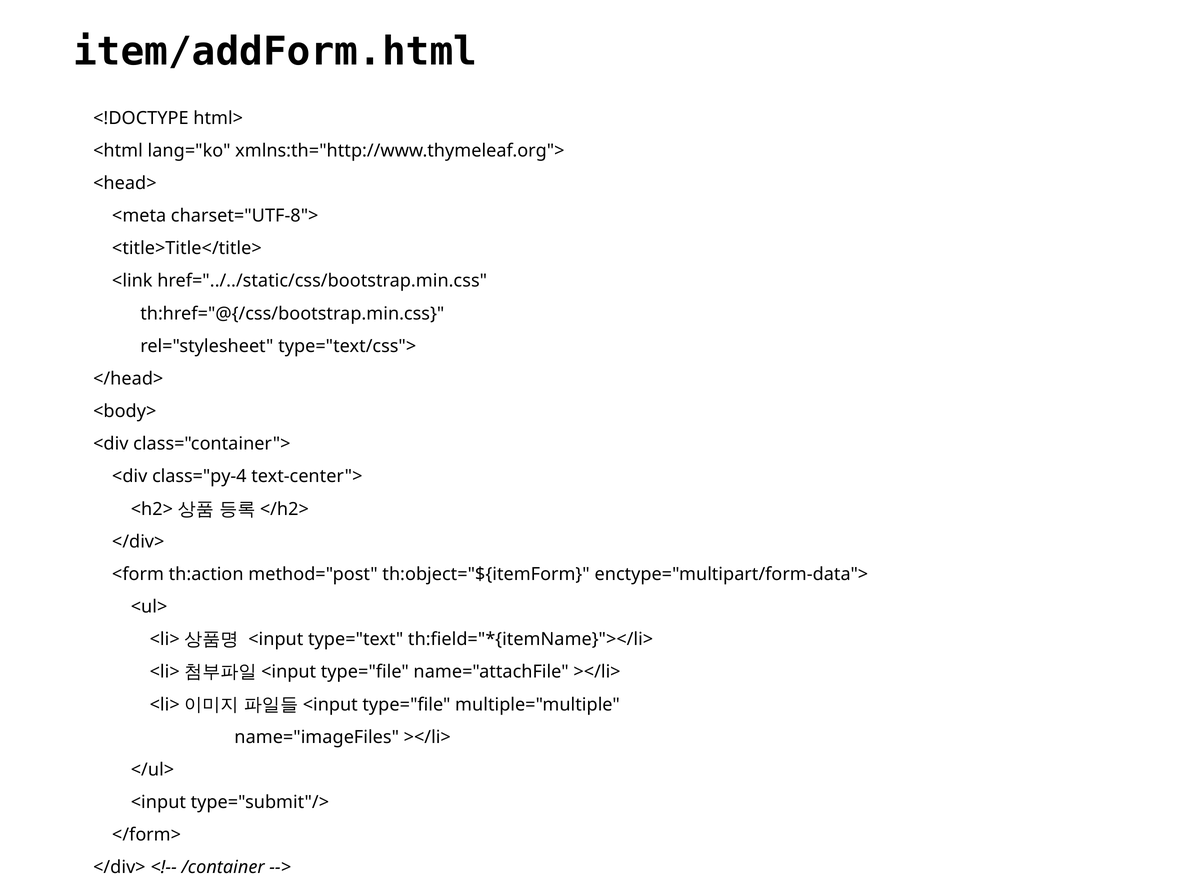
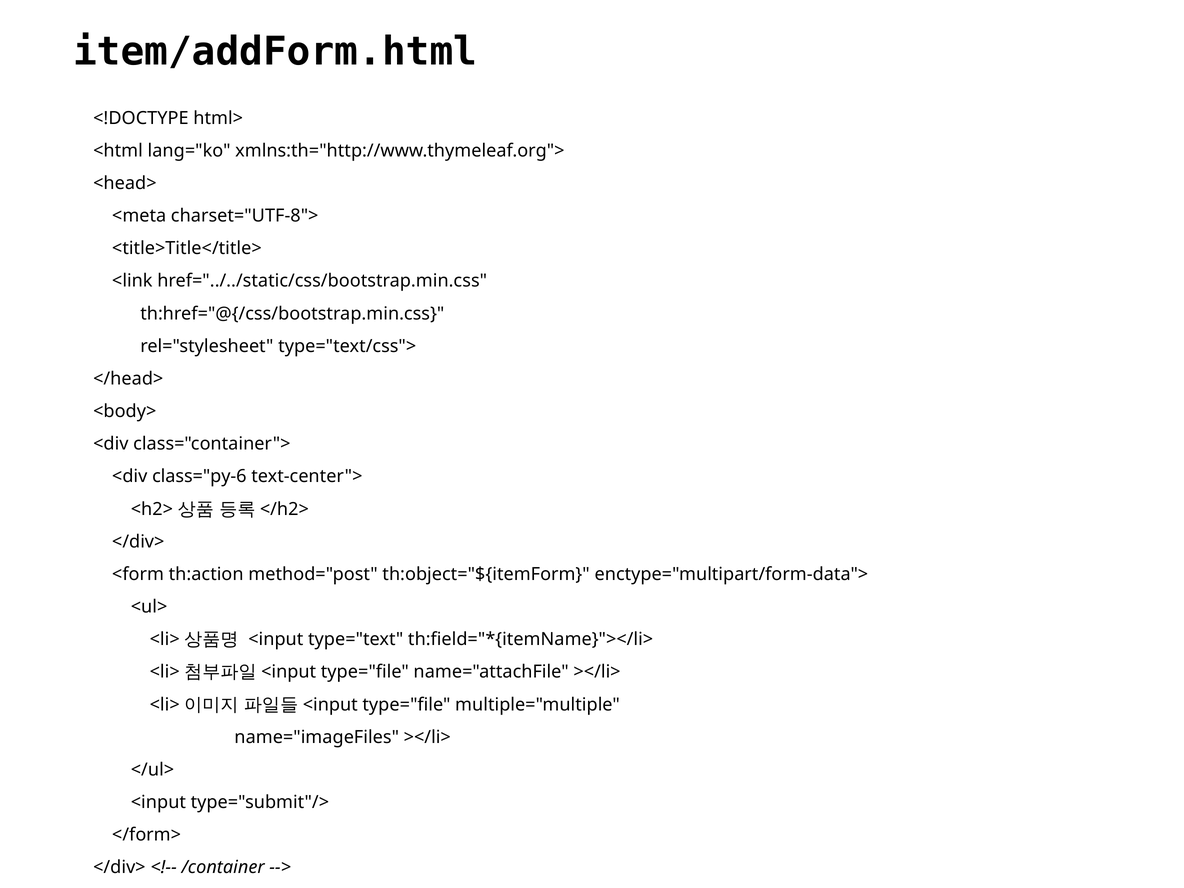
class="py-4: class="py-4 -> class="py-6
